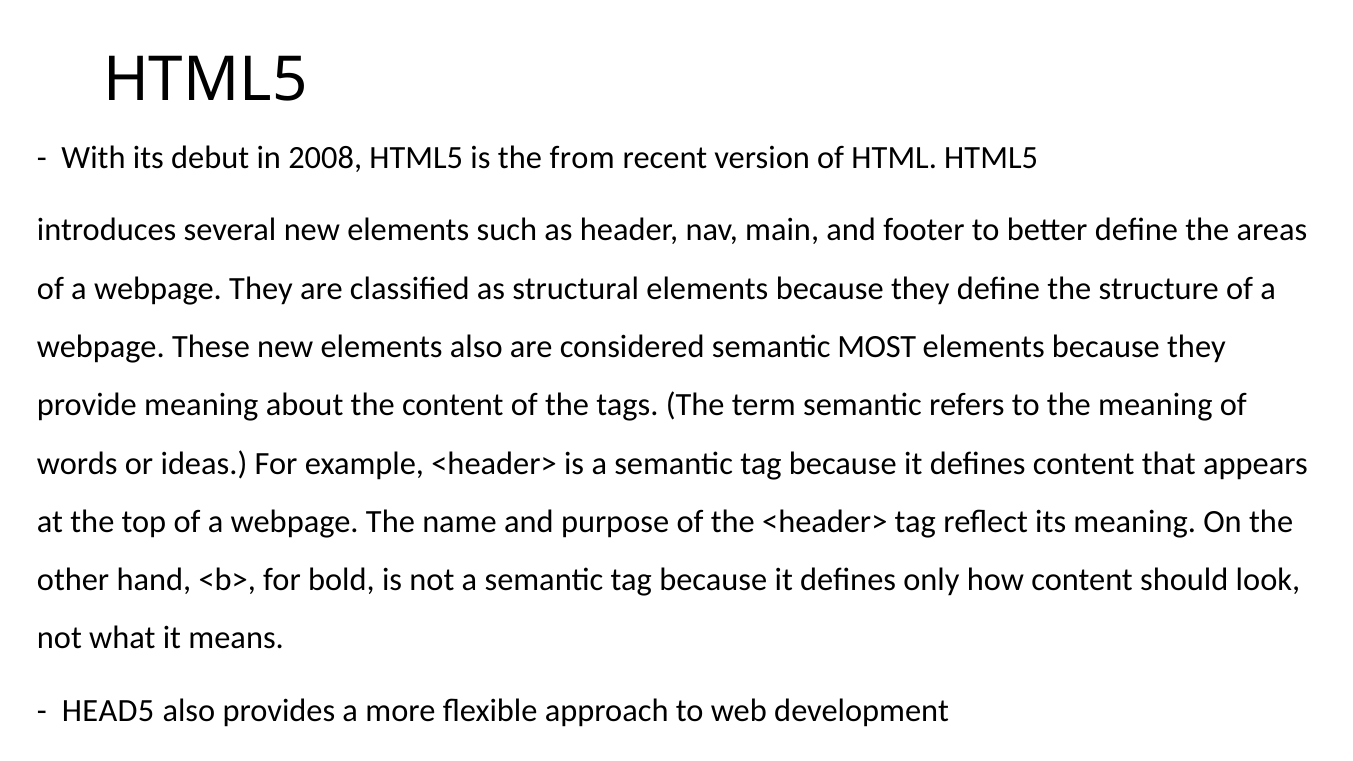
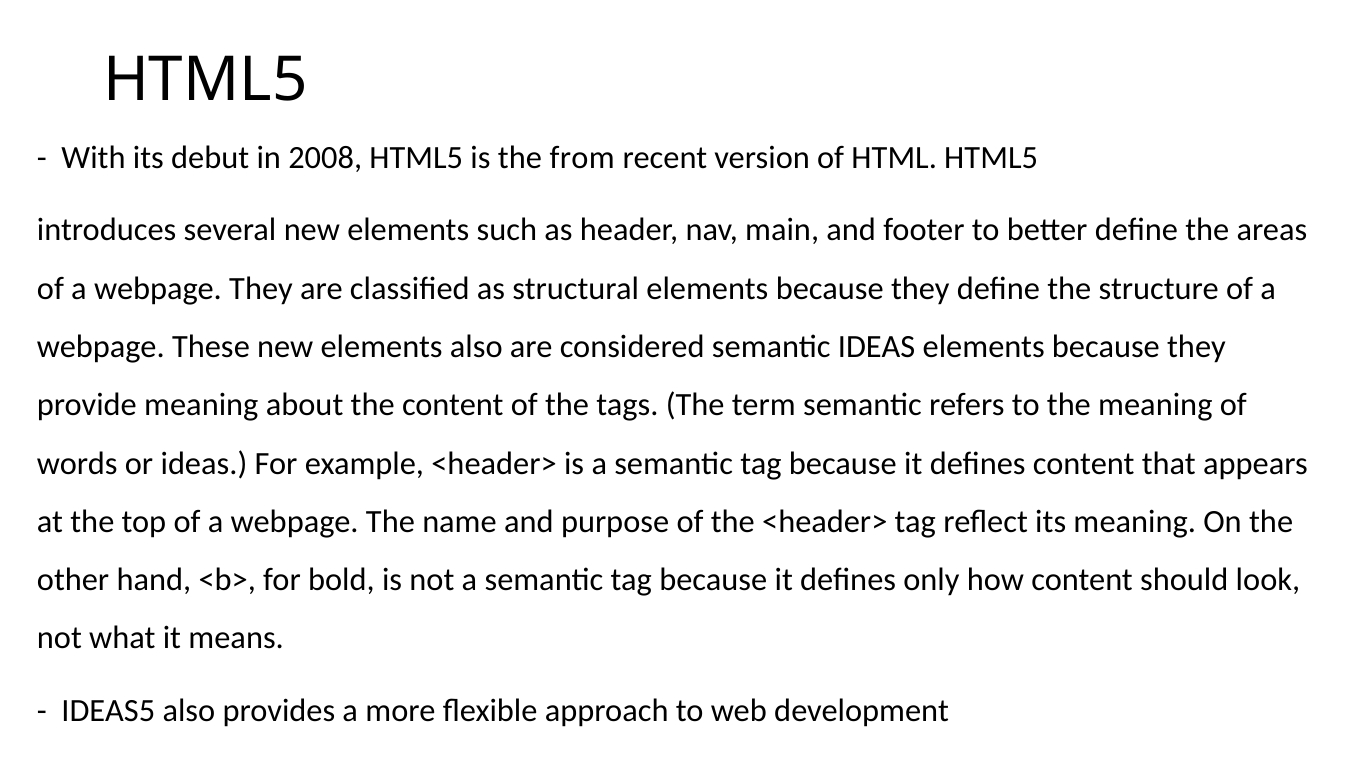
semantic MOST: MOST -> IDEAS
HEAD5: HEAD5 -> IDEAS5
